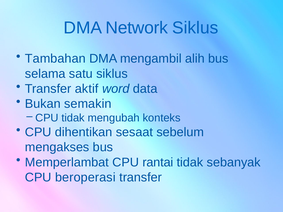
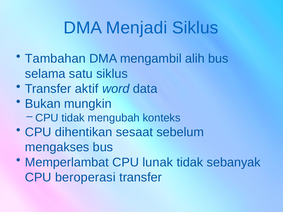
Network: Network -> Menjadi
semakin: semakin -> mungkin
rantai: rantai -> lunak
